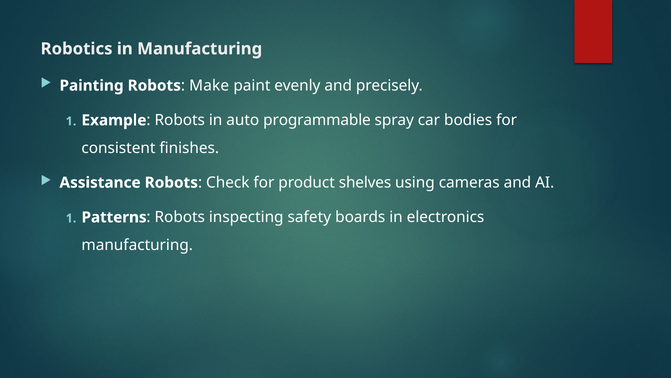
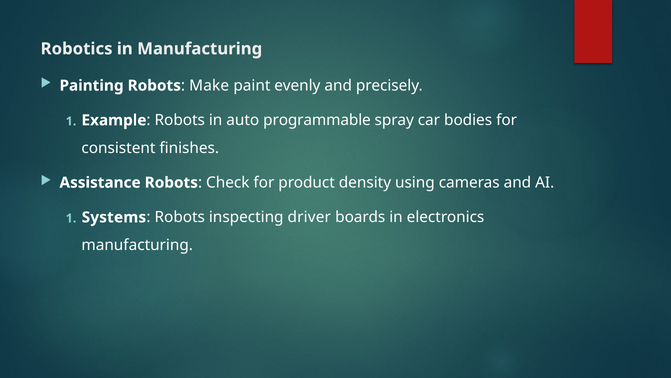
shelves: shelves -> density
Patterns: Patterns -> Systems
safety: safety -> driver
